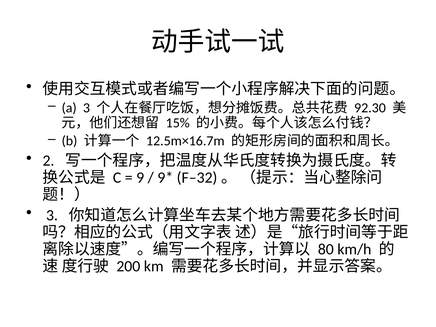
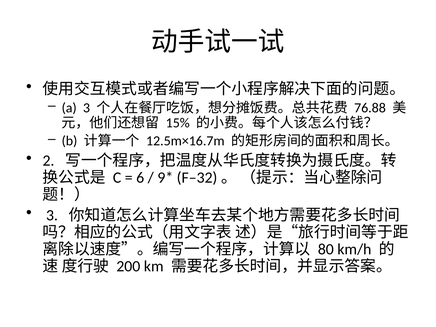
92.30: 92.30 -> 76.88
9: 9 -> 6
